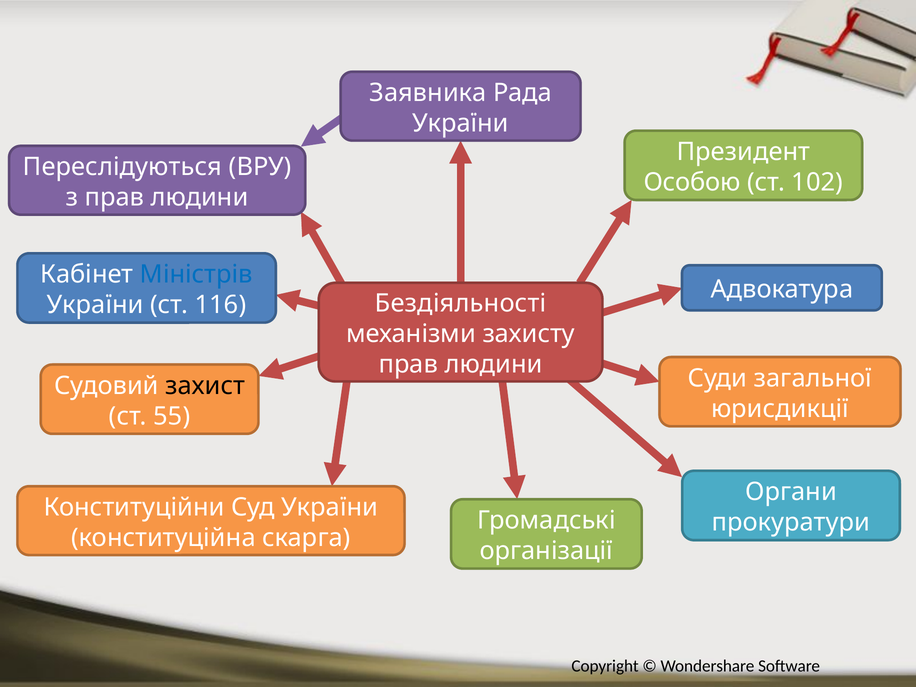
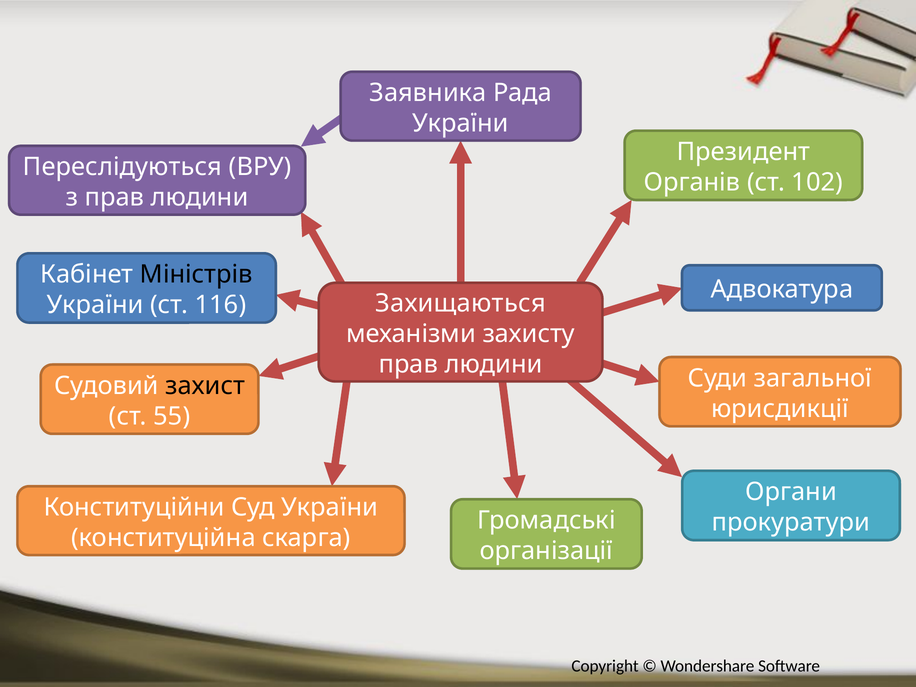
Особою: Особою -> Органів
Міністрів colour: blue -> black
Бездіяльності: Бездіяльності -> Захищаються
